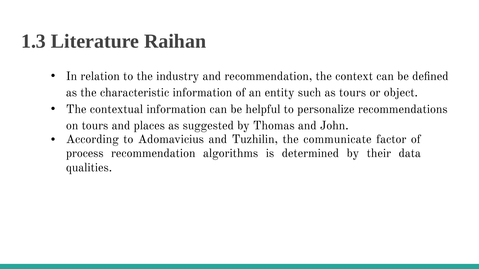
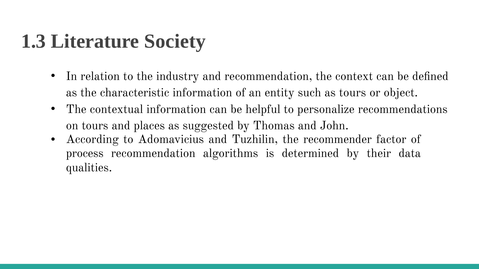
Raihan: Raihan -> Society
communicate: communicate -> recommender
